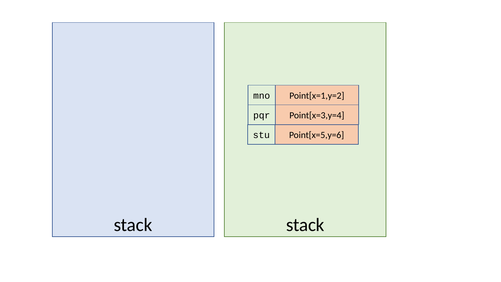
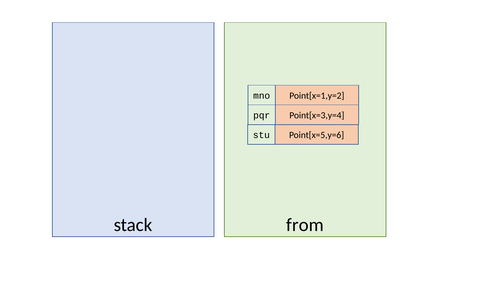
stack at (305, 225): stack -> from
